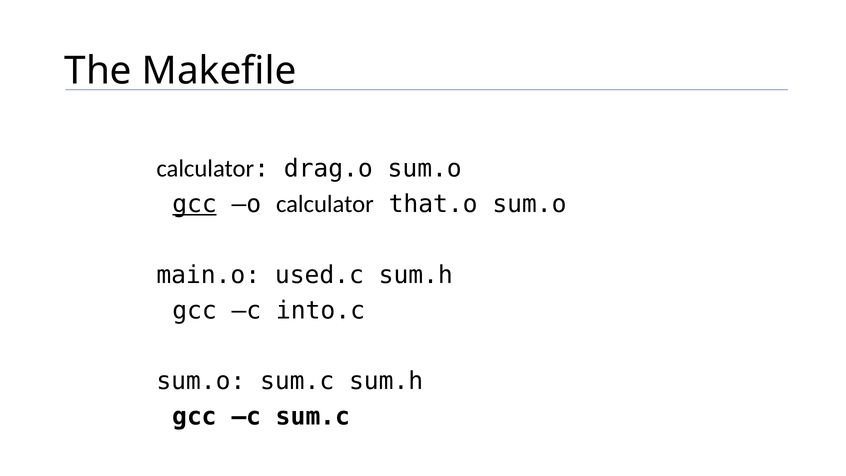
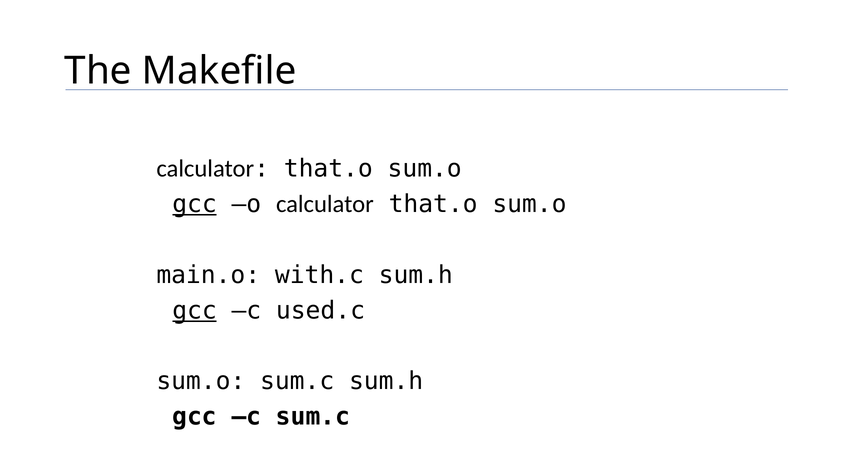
drag.o at (328, 169): drag.o -> that.o
used.c: used.c -> with.c
gcc at (195, 310) underline: none -> present
into.c: into.c -> used.c
